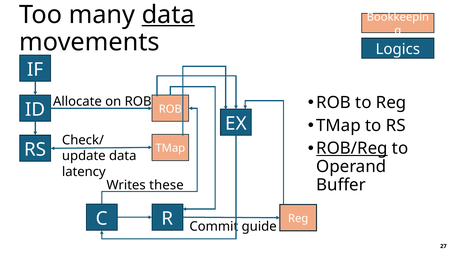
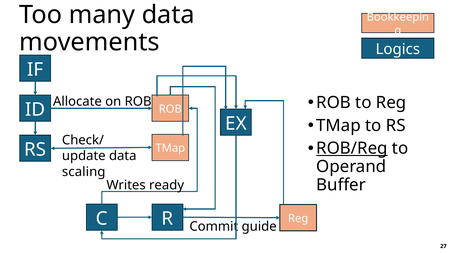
data at (168, 15) underline: present -> none
latency: latency -> scaling
these: these -> ready
